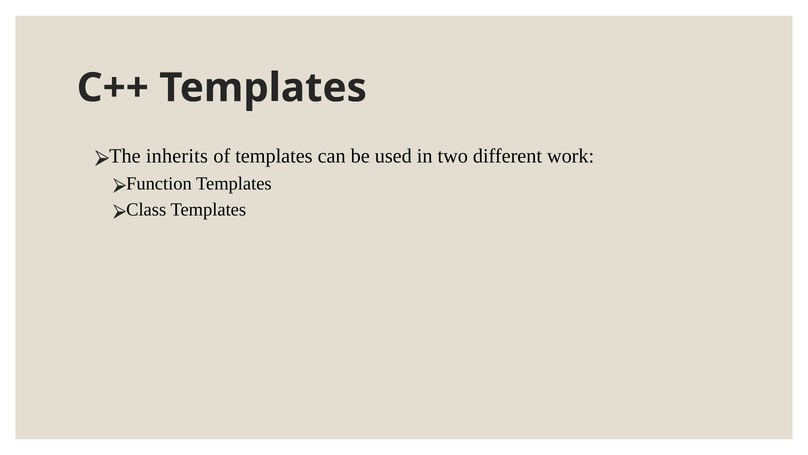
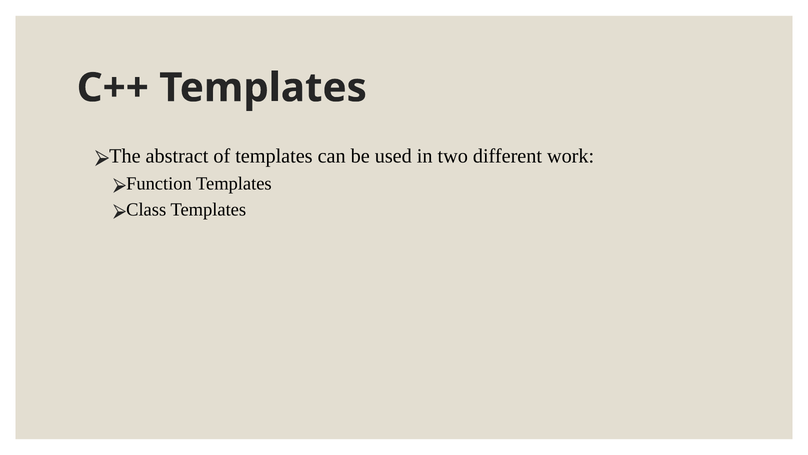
inherits: inherits -> abstract
